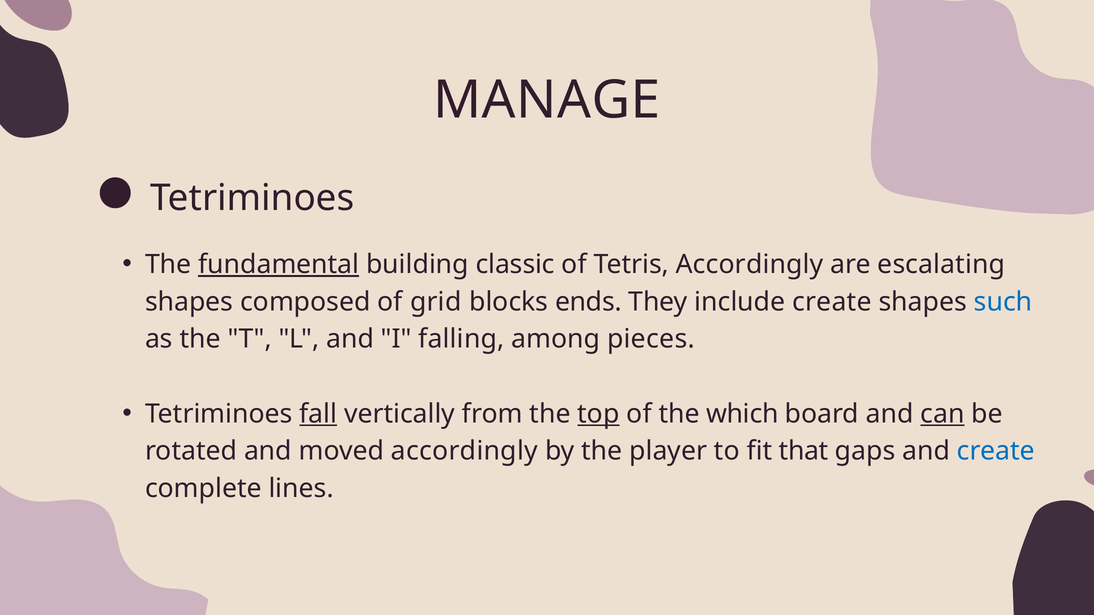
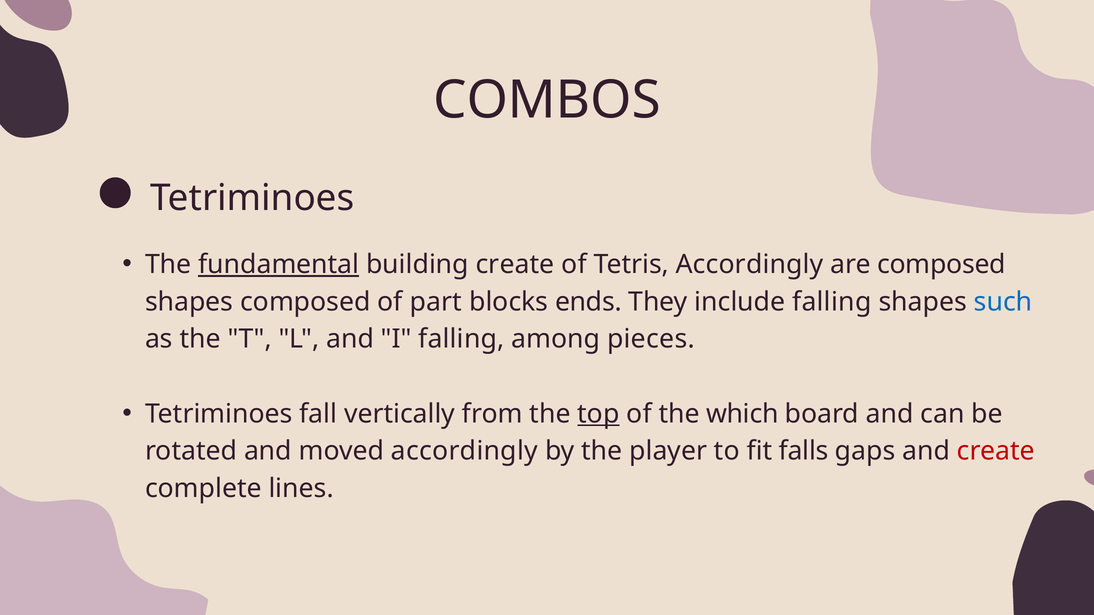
MANAGE: MANAGE -> COMBOS
building classic: classic -> create
are escalating: escalating -> composed
grid: grid -> part
include create: create -> falling
fall underline: present -> none
can underline: present -> none
that: that -> falls
create at (996, 451) colour: blue -> red
